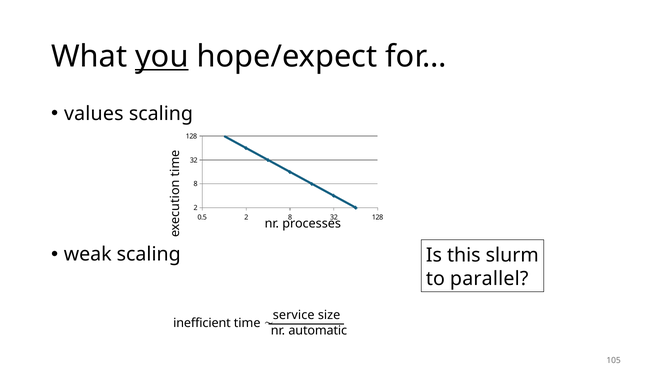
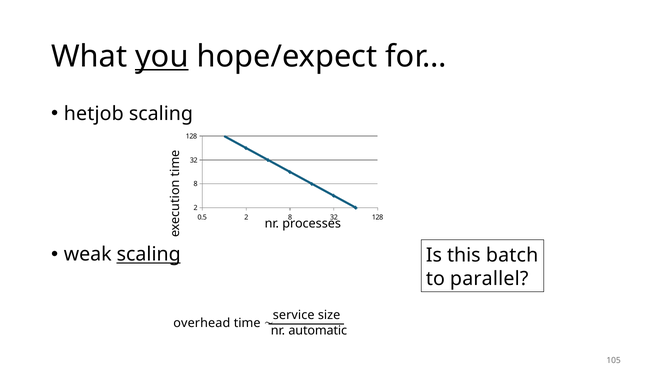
values: values -> hetjob
scaling at (149, 254) underline: none -> present
slurm: slurm -> batch
inefficient: inefficient -> overhead
